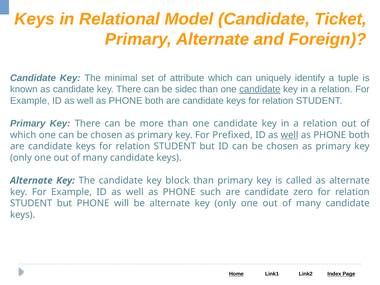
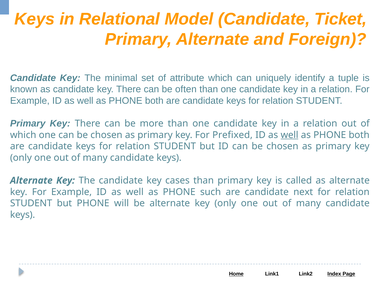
sidec: sidec -> often
candidate at (260, 89) underline: present -> none
block: block -> cases
zero: zero -> next
